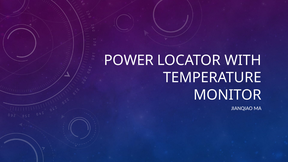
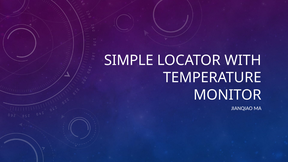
POWER: POWER -> SIMPLE
